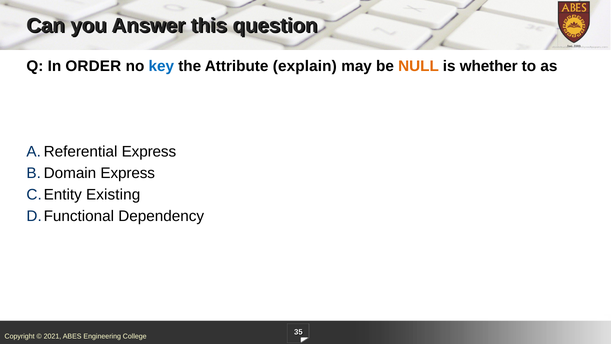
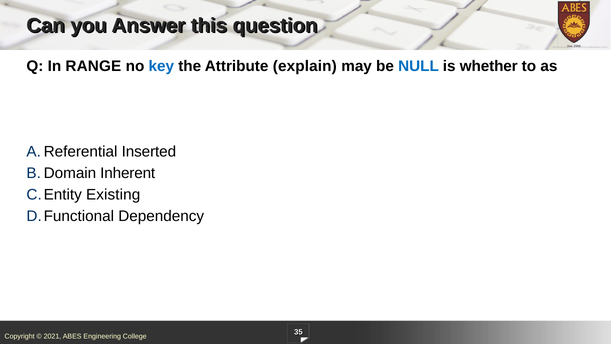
ORDER: ORDER -> RANGE
NULL colour: orange -> blue
Express at (149, 152): Express -> Inserted
Express at (128, 173): Express -> Inherent
